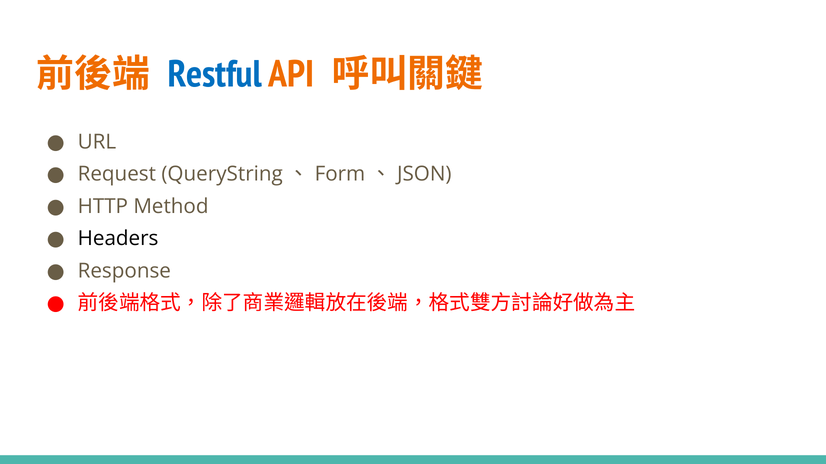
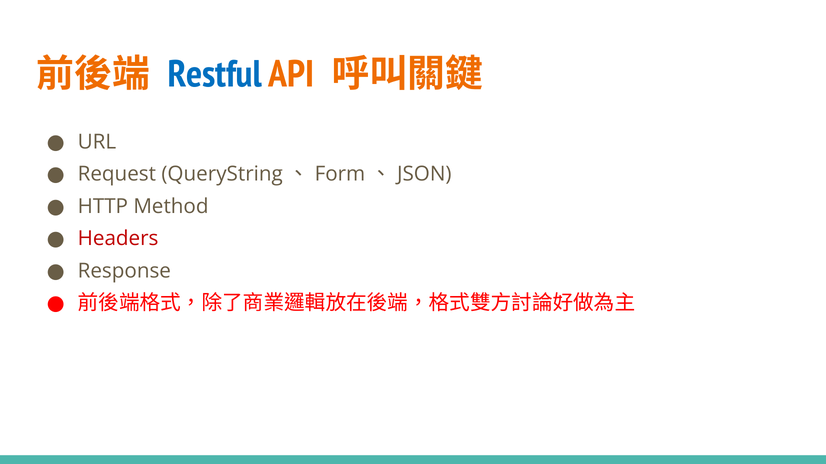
Headers colour: black -> red
